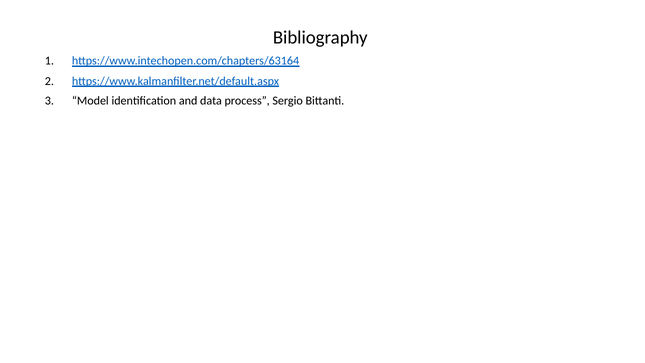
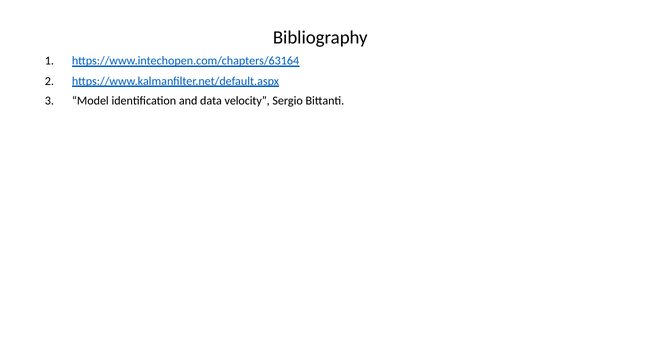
process: process -> velocity
